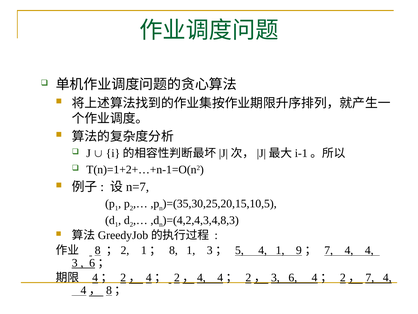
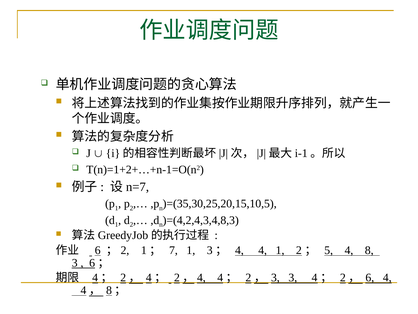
8 at (98, 250): 8 -> 6
1； 8: 8 -> 7
3； 5: 5 -> 4
1 9: 9 -> 2
7 at (329, 250): 7 -> 5
4 4: 4 -> 8
3 6: 6 -> 3
2， 7: 7 -> 6
